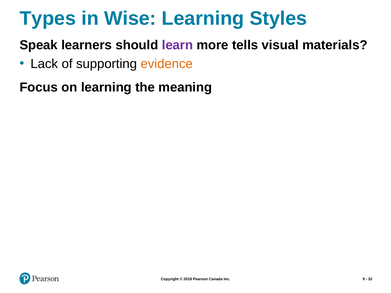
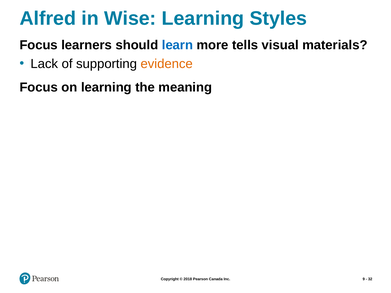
Types: Types -> Alfred
Speak at (39, 45): Speak -> Focus
learn colour: purple -> blue
